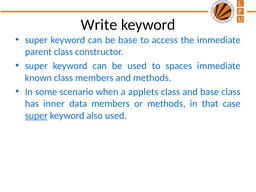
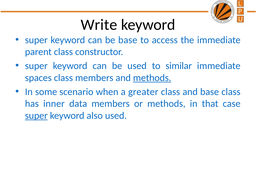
spaces: spaces -> similar
known: known -> spaces
methods at (152, 78) underline: none -> present
applets: applets -> greater
